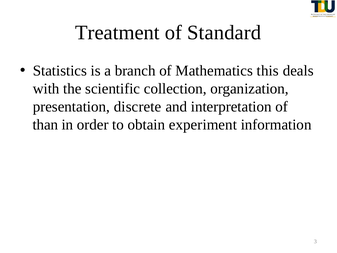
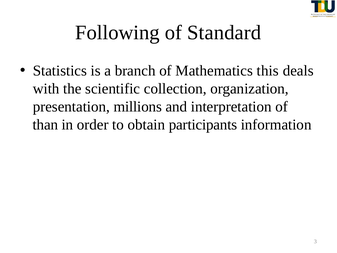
Treatment: Treatment -> Following
discrete: discrete -> millions
experiment: experiment -> participants
